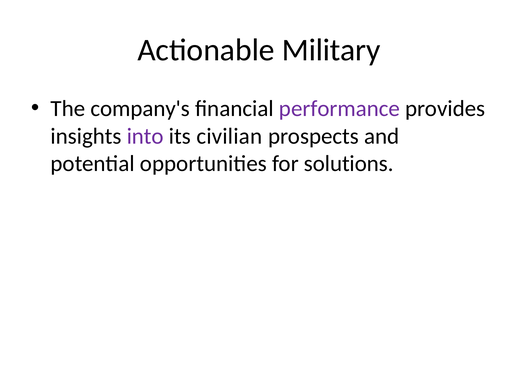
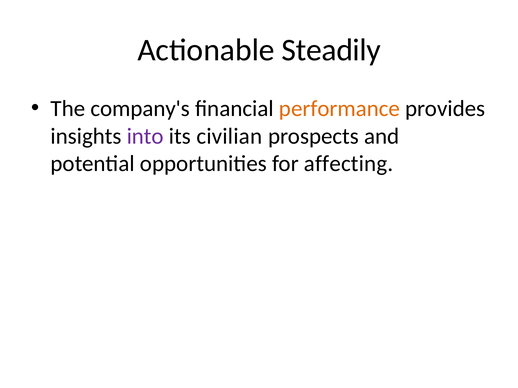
Military: Military -> Steadily
performance colour: purple -> orange
solutions: solutions -> affecting
